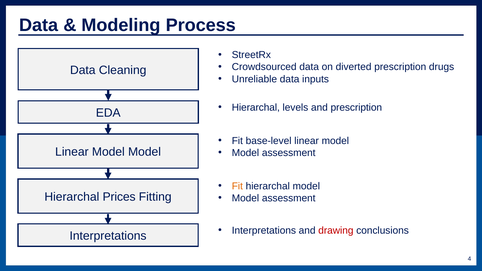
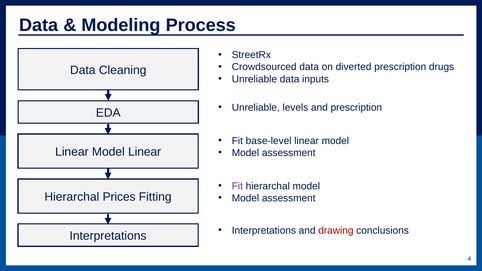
Hierarchal at (256, 108): Hierarchal -> Unreliable
Model Model: Model -> Linear
Fit at (237, 186) colour: orange -> purple
